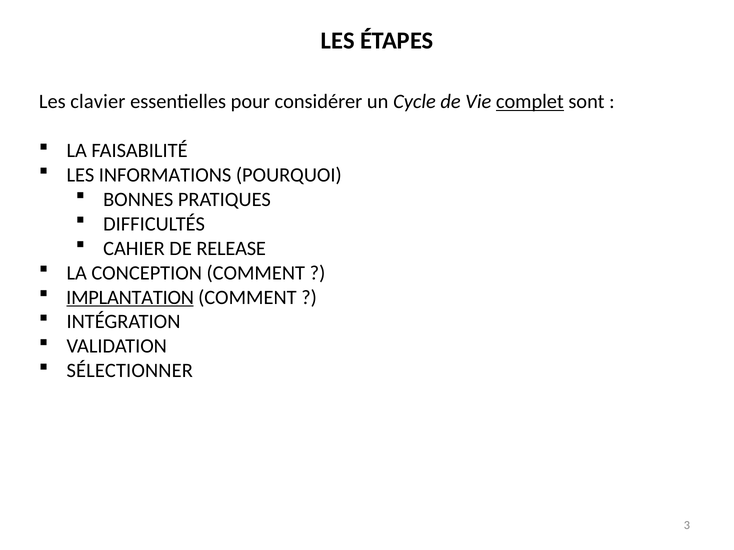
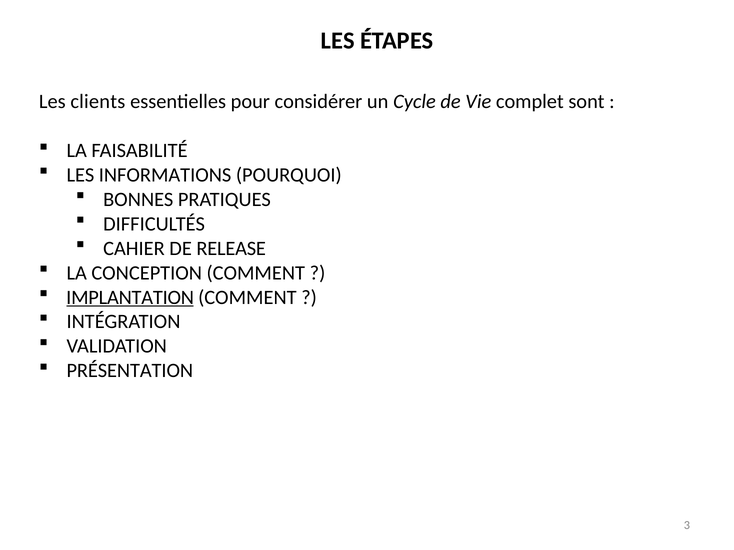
clavier: clavier -> clients
complet underline: present -> none
SÉLECTIONNER: SÉLECTIONNER -> PRÉSENTATION
